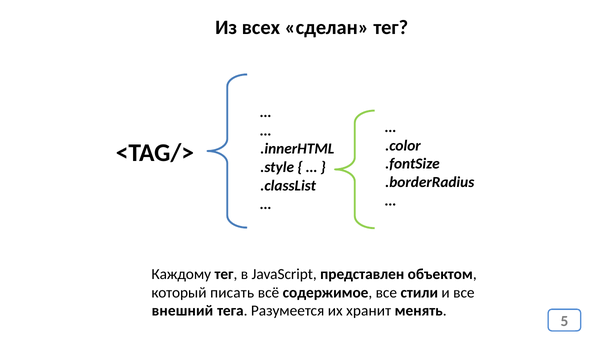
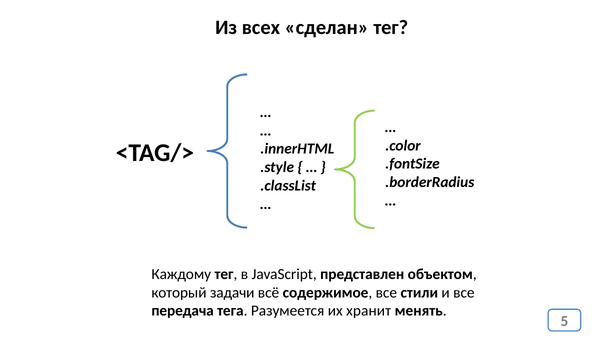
писать: писать -> задачи
внешний: внешний -> передача
